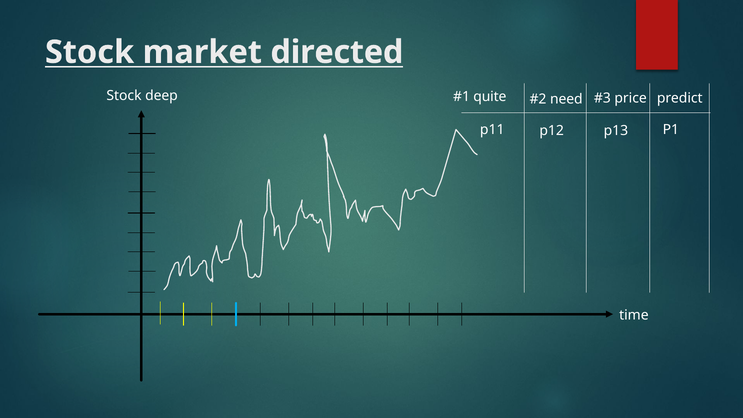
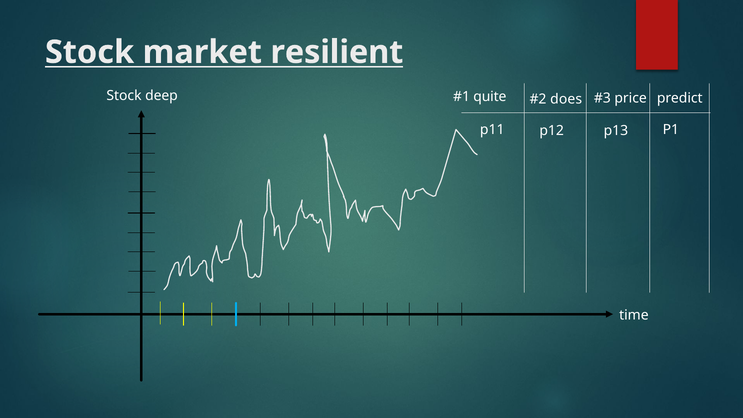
directed: directed -> resilient
need: need -> does
